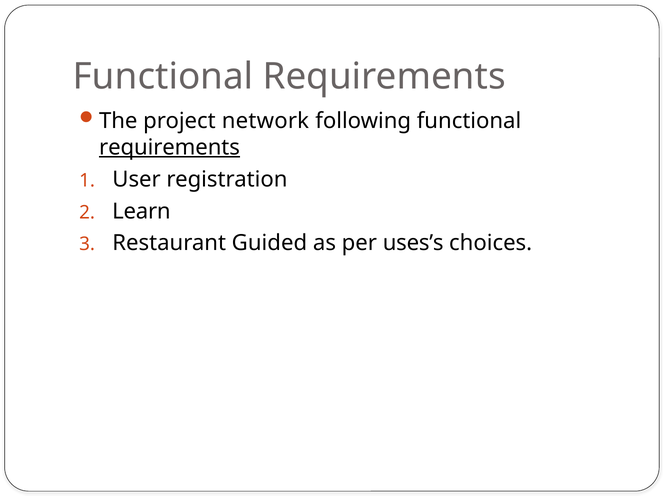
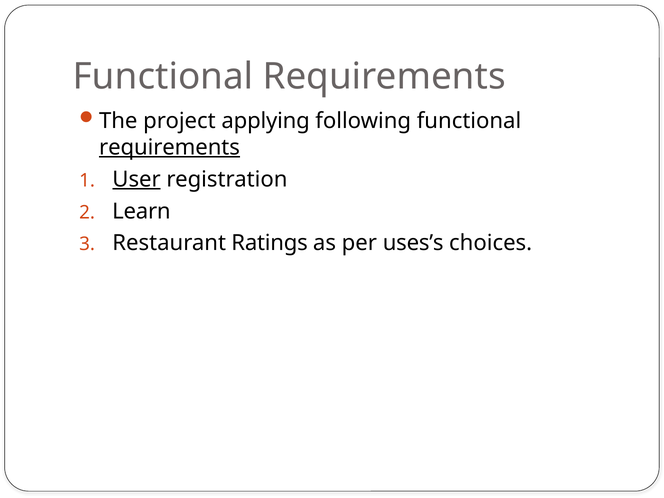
network: network -> applying
User underline: none -> present
Guided: Guided -> Ratings
